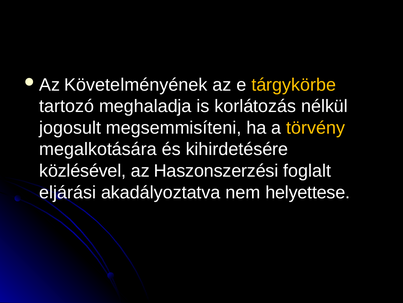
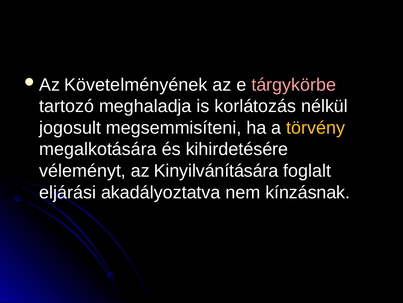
tárgykörbe colour: yellow -> pink
közlésével: közlésével -> véleményt
Haszonszerzési: Haszonszerzési -> Kinyilvánítására
helyettese: helyettese -> kínzásnak
